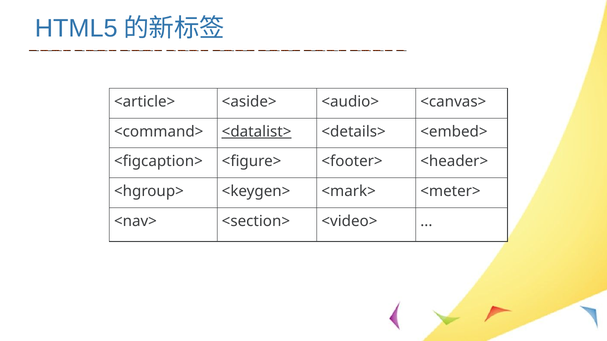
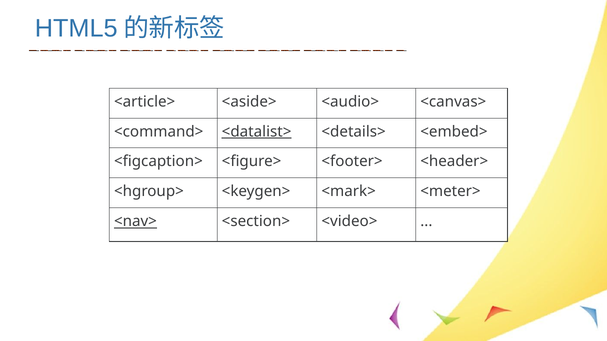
<nav> underline: none -> present
